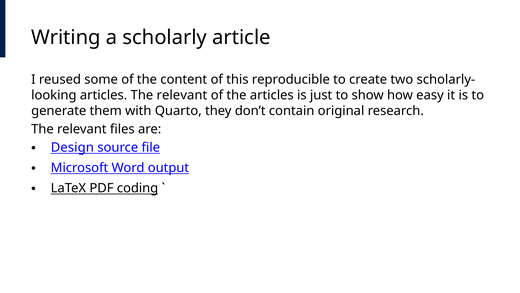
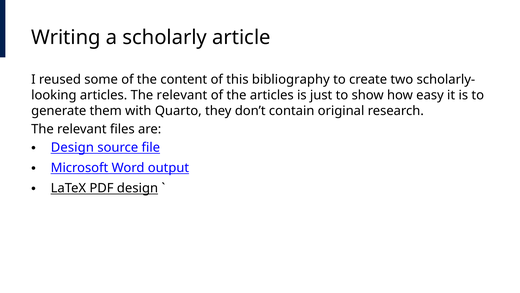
reproducible: reproducible -> bibliography
PDF coding: coding -> design
